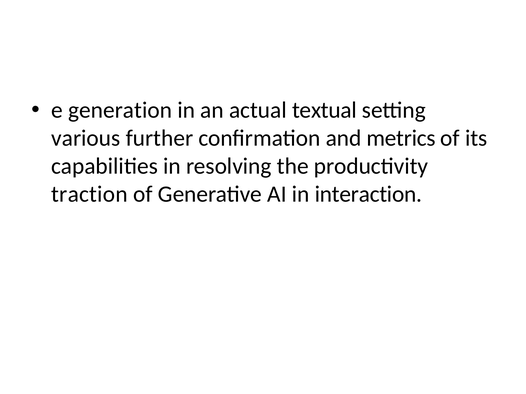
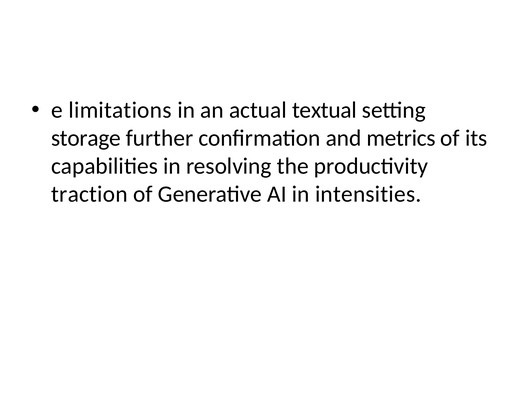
generation: generation -> limitations
various: various -> storage
interaction: interaction -> intensities
